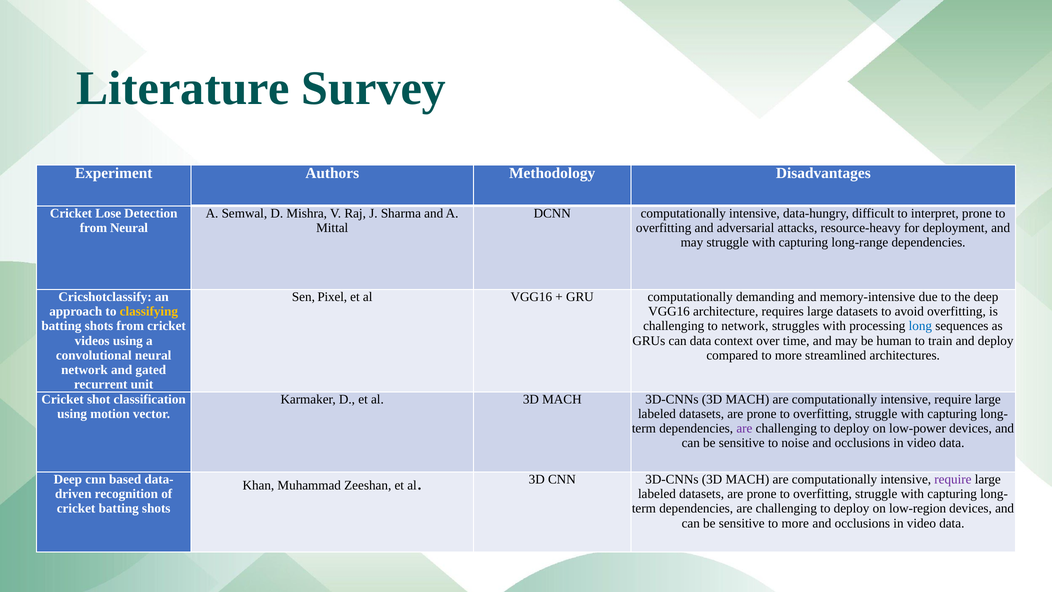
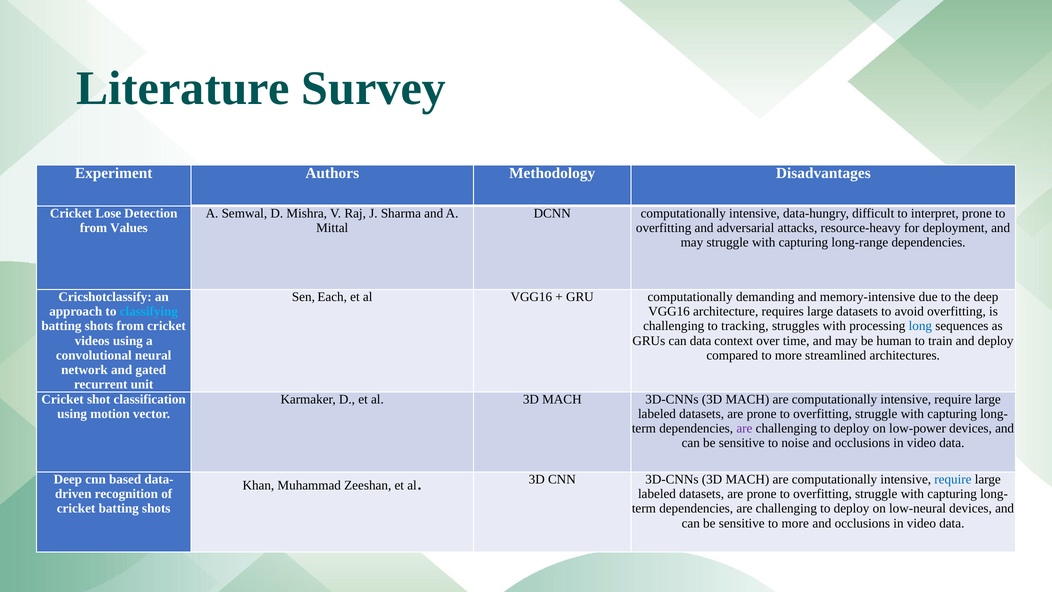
from Neural: Neural -> Values
Pixel: Pixel -> Each
classifying colour: yellow -> light blue
to network: network -> tracking
require at (953, 479) colour: purple -> blue
low-region: low-region -> low-neural
